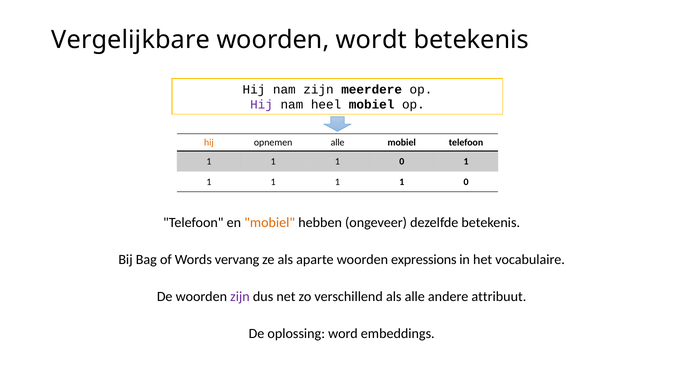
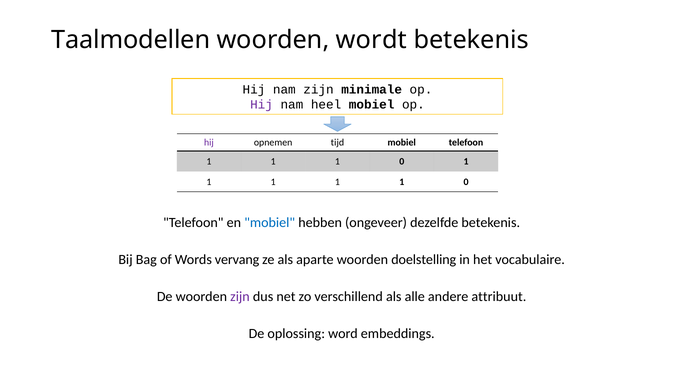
Vergelijkbare: Vergelijkbare -> Taalmodellen
meerdere: meerdere -> minimale
hij at (209, 143) colour: orange -> purple
opnemen alle: alle -> tijd
mobiel at (270, 223) colour: orange -> blue
expressions: expressions -> doelstelling
